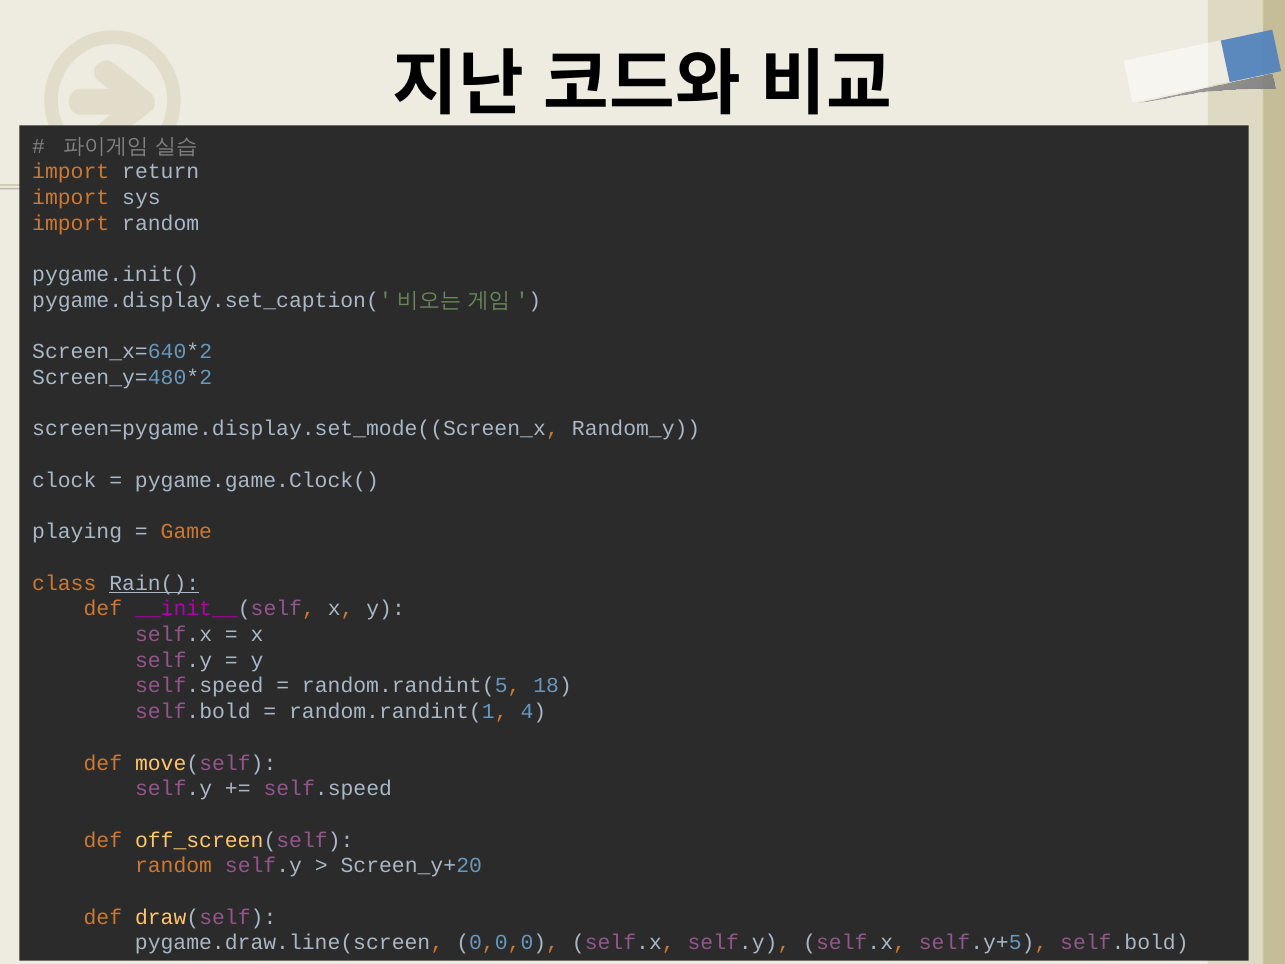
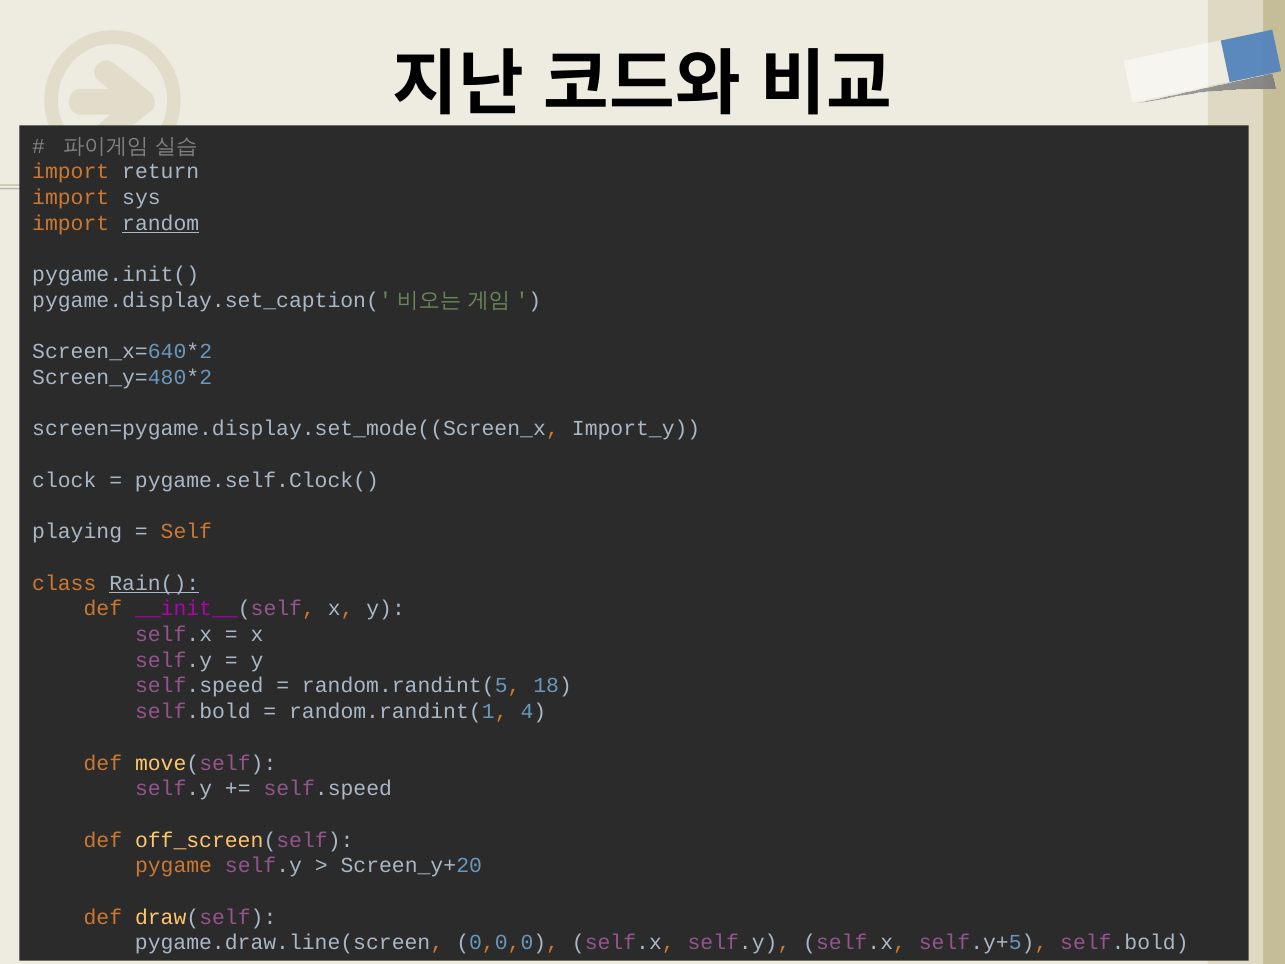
random at (161, 223) underline: none -> present
Random_y: Random_y -> Import_y
pygame.game.Clock(: pygame.game.Clock( -> pygame.self.Clock(
Game: Game -> Self
random at (174, 866): random -> pygame
